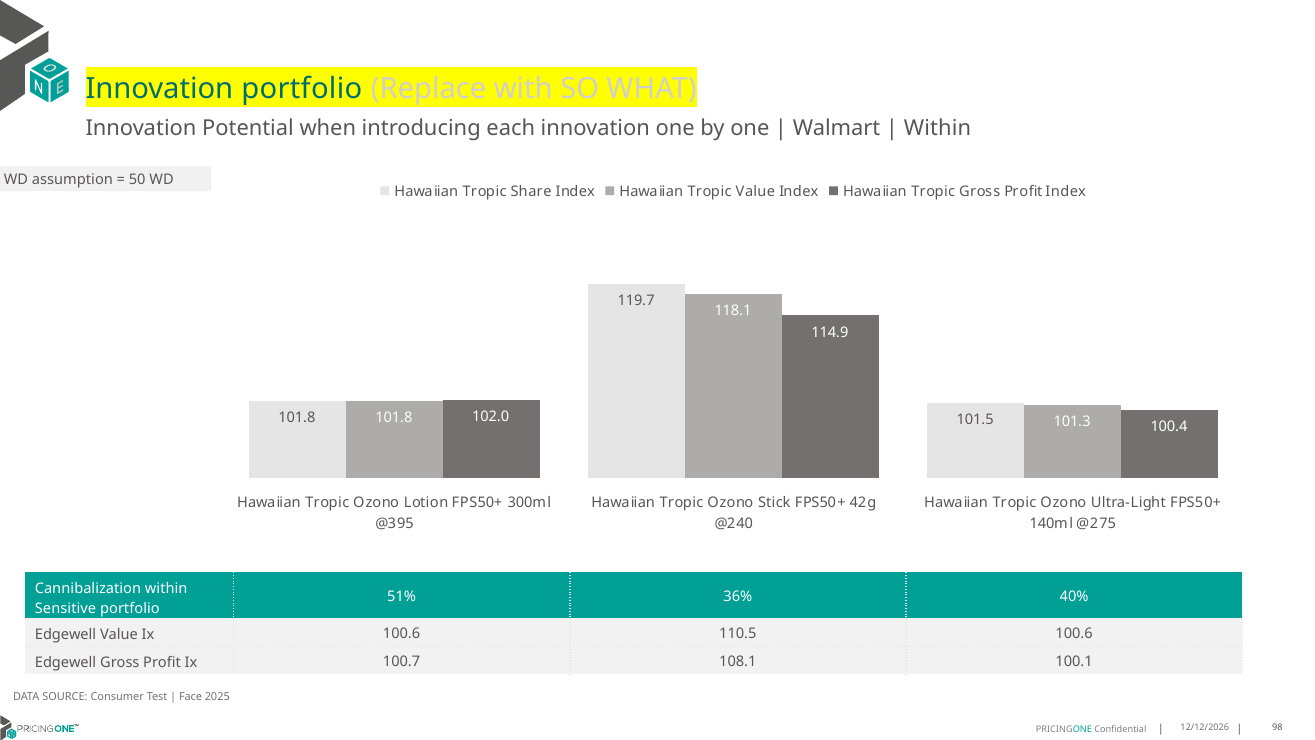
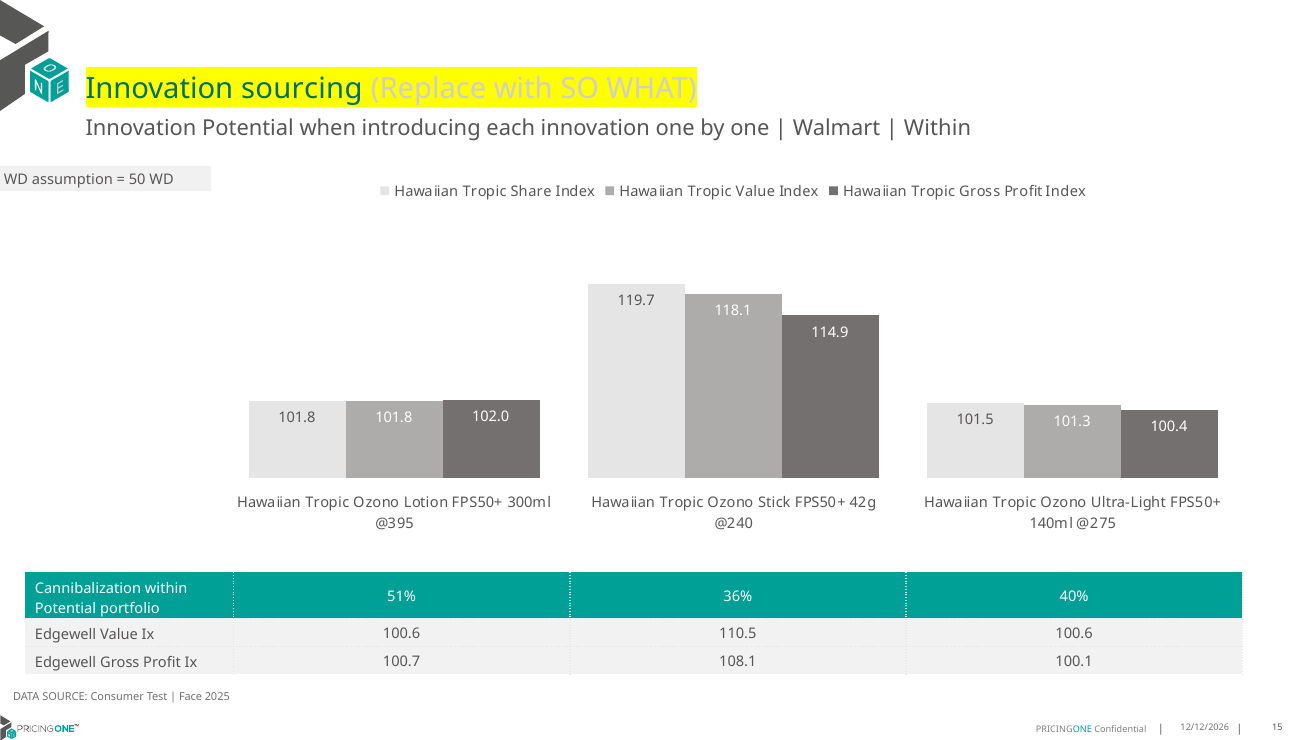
Innovation portfolio: portfolio -> sourcing
Sensitive at (66, 608): Sensitive -> Potential
98: 98 -> 15
